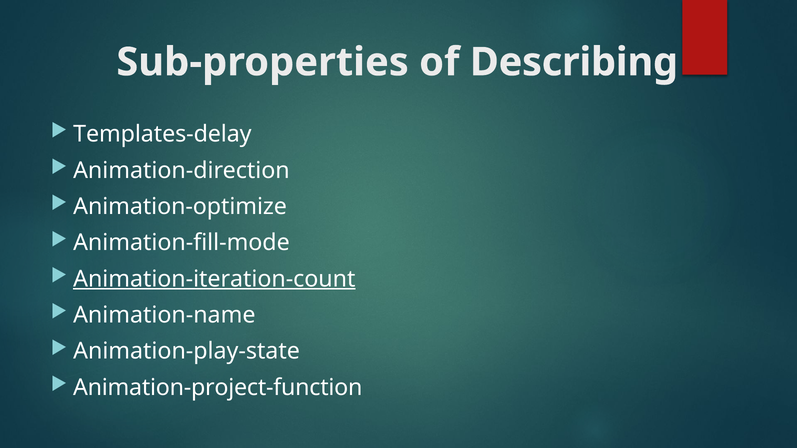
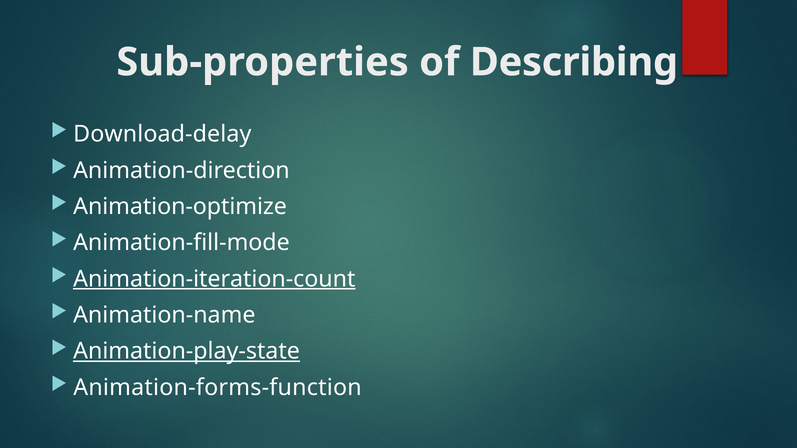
Templates-delay: Templates-delay -> Download-delay
Animation-play-state underline: none -> present
Animation-project-function: Animation-project-function -> Animation-forms-function
